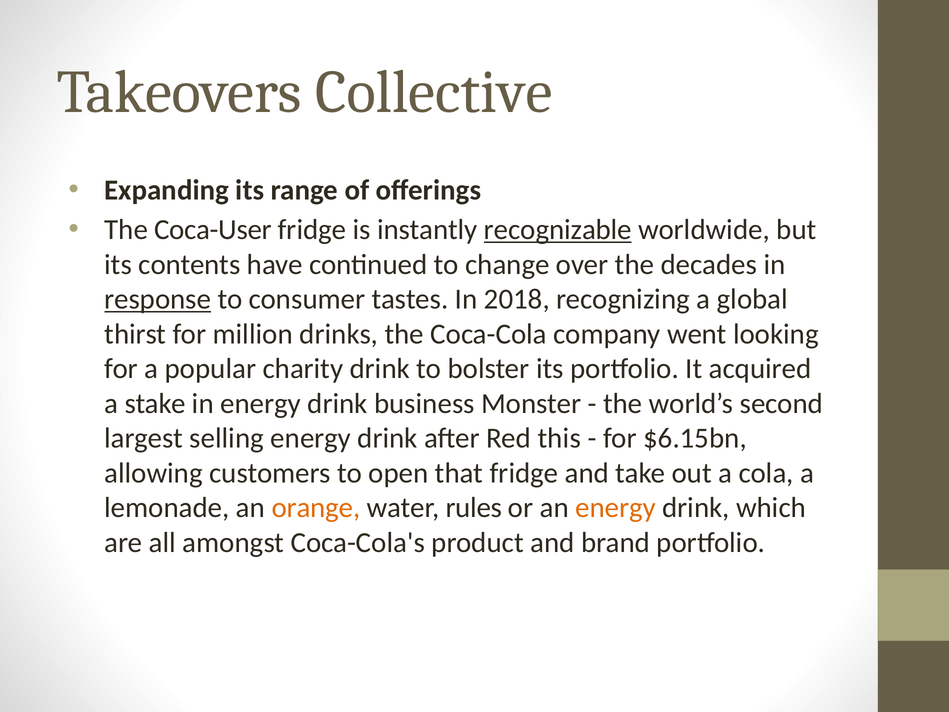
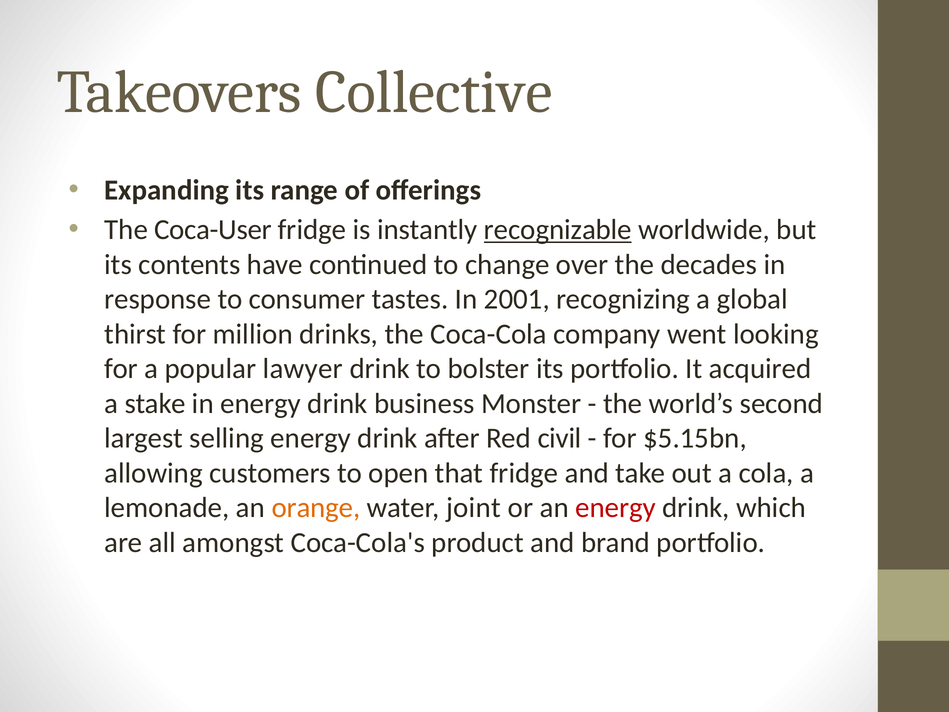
response underline: present -> none
2018: 2018 -> 2001
charity: charity -> lawyer
this: this -> civil
$6.15bn: $6.15bn -> $5.15bn
rules: rules -> joint
energy at (615, 508) colour: orange -> red
